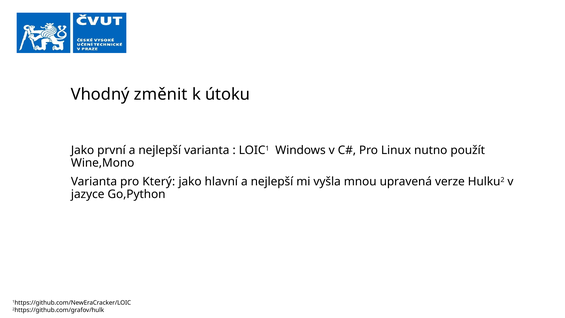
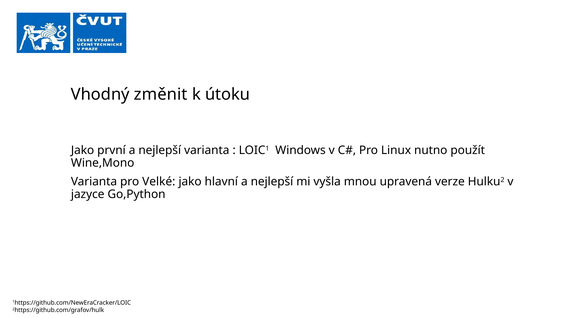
Který: Který -> Velké
